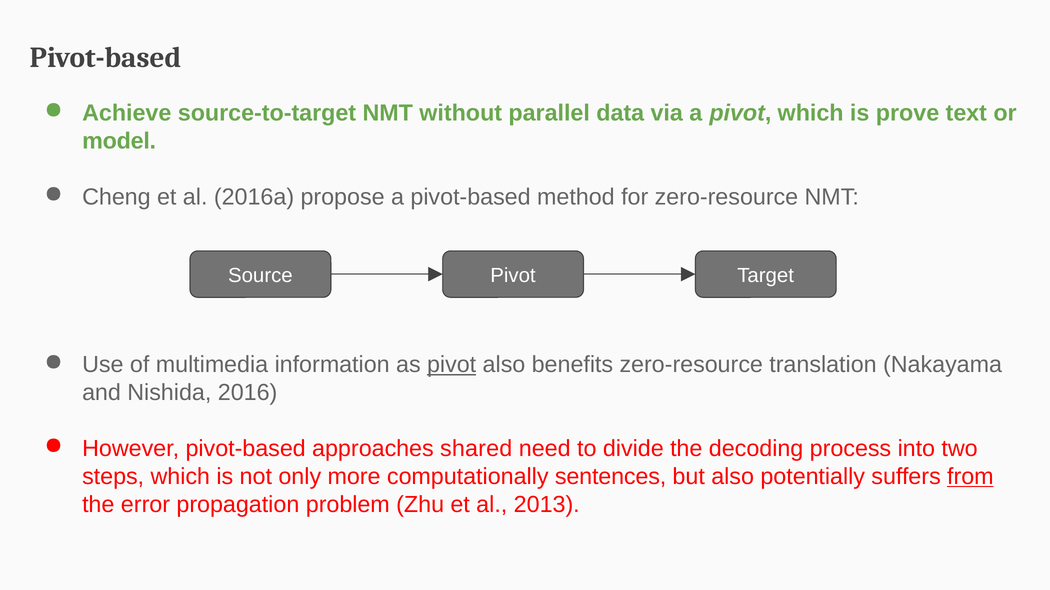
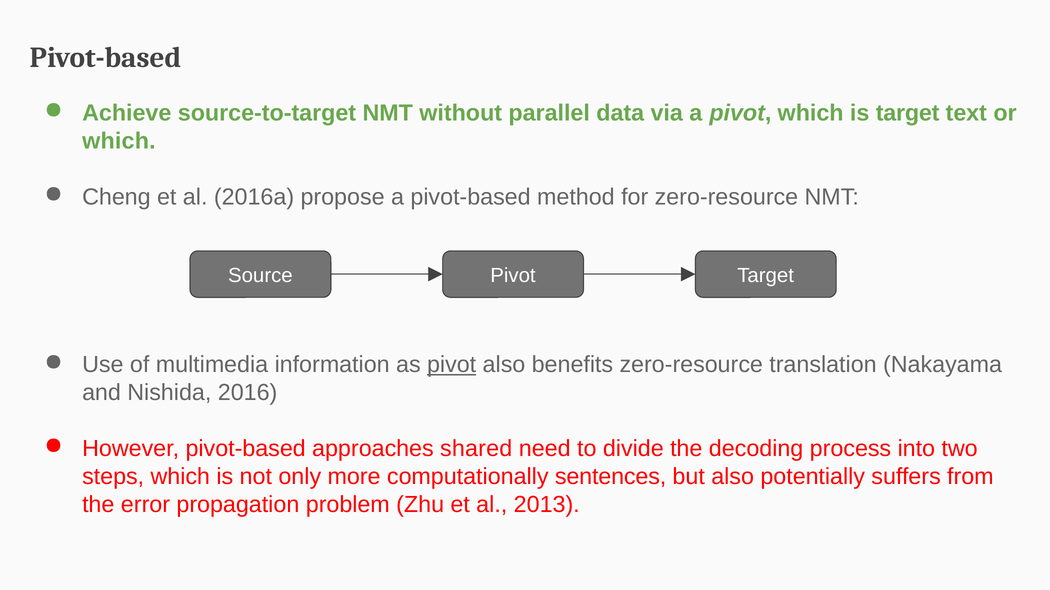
is prove: prove -> target
model at (119, 141): model -> which
from underline: present -> none
